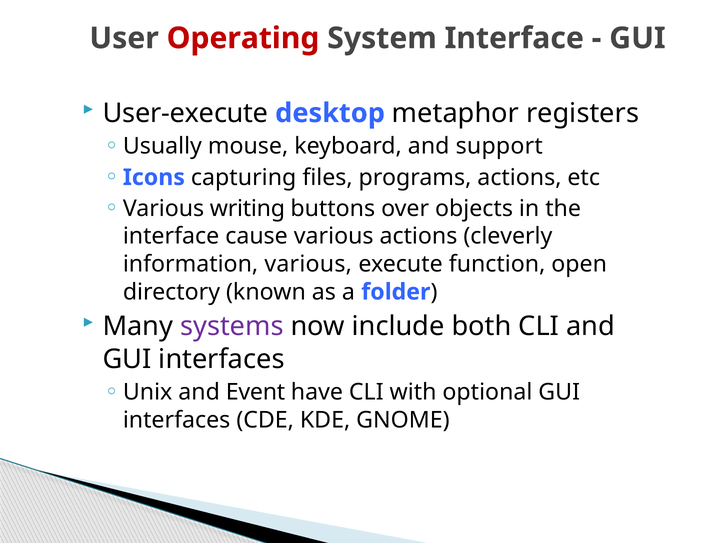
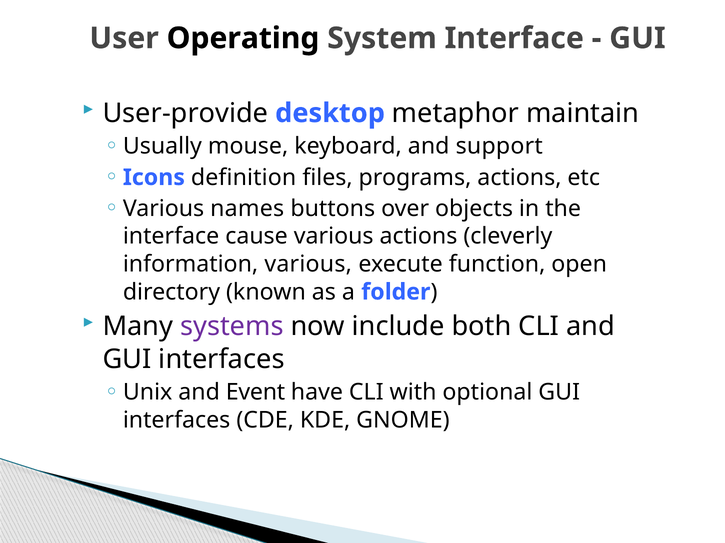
Operating colour: red -> black
User-execute: User-execute -> User-provide
registers: registers -> maintain
capturing: capturing -> definition
writing: writing -> names
